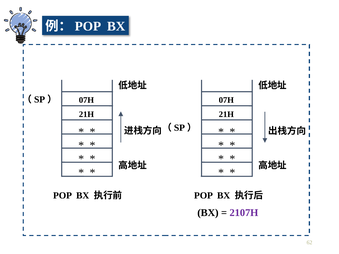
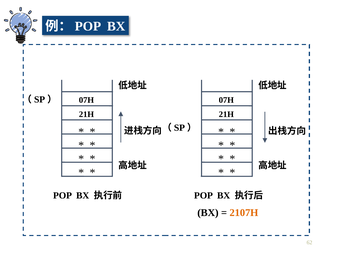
2107H colour: purple -> orange
